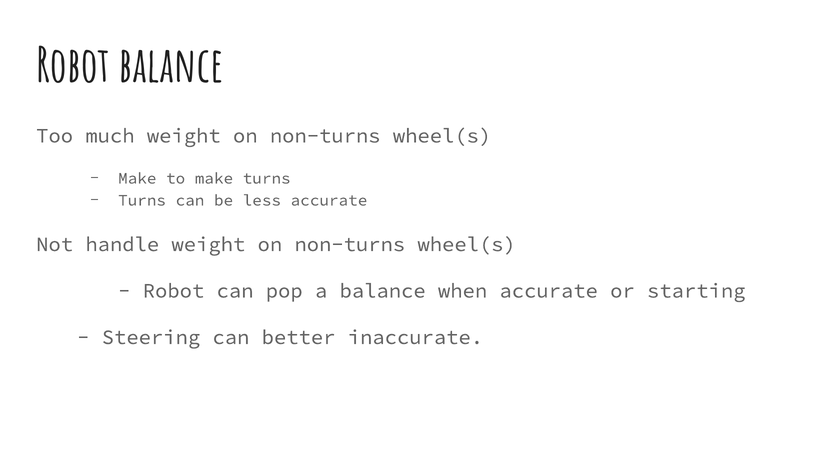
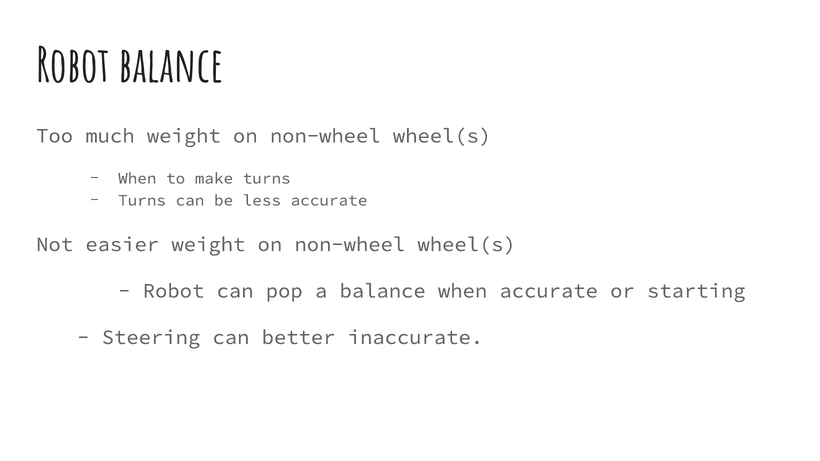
much weight on non-turns: non-turns -> non-wheel
Make at (137, 178): Make -> When
handle: handle -> easier
non-turns at (350, 244): non-turns -> non-wheel
